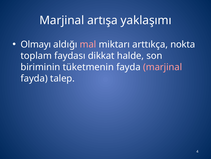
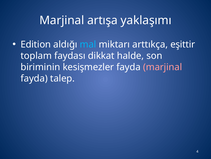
Olmayı: Olmayı -> Edition
mal colour: pink -> light blue
nokta: nokta -> eşittir
tüketmenin: tüketmenin -> kesişmezler
